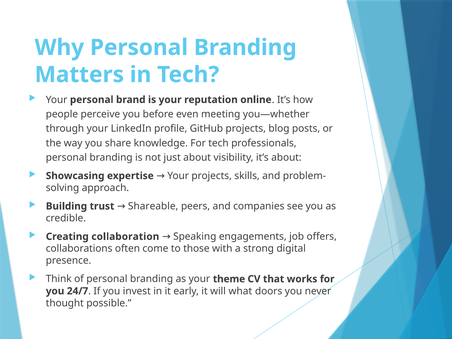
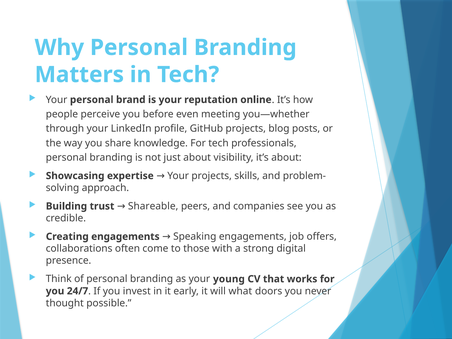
Creating collaboration: collaboration -> engagements
theme: theme -> young
